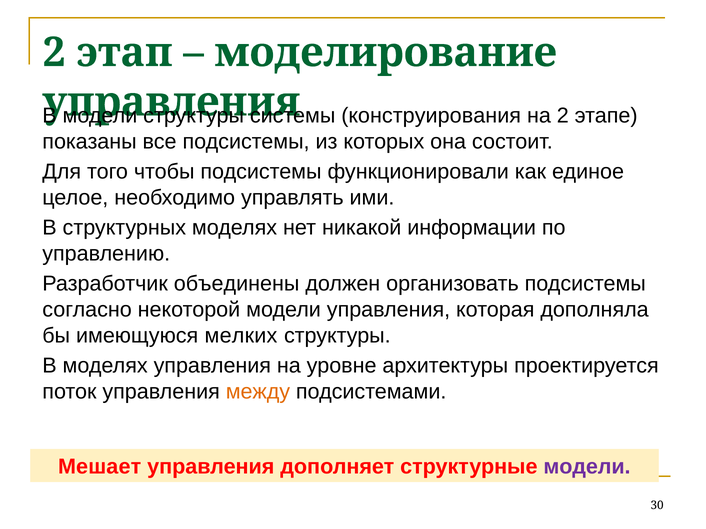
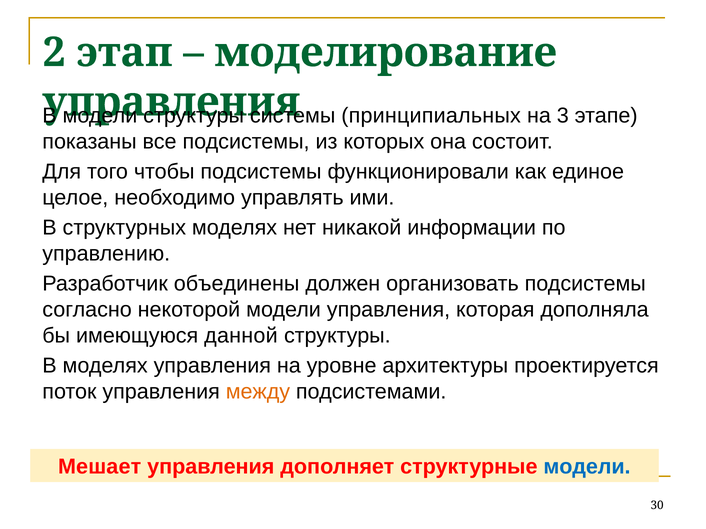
конструирования: конструирования -> принципиальных
на 2: 2 -> 3
мелких: мелких -> данной
модели at (587, 467) colour: purple -> blue
